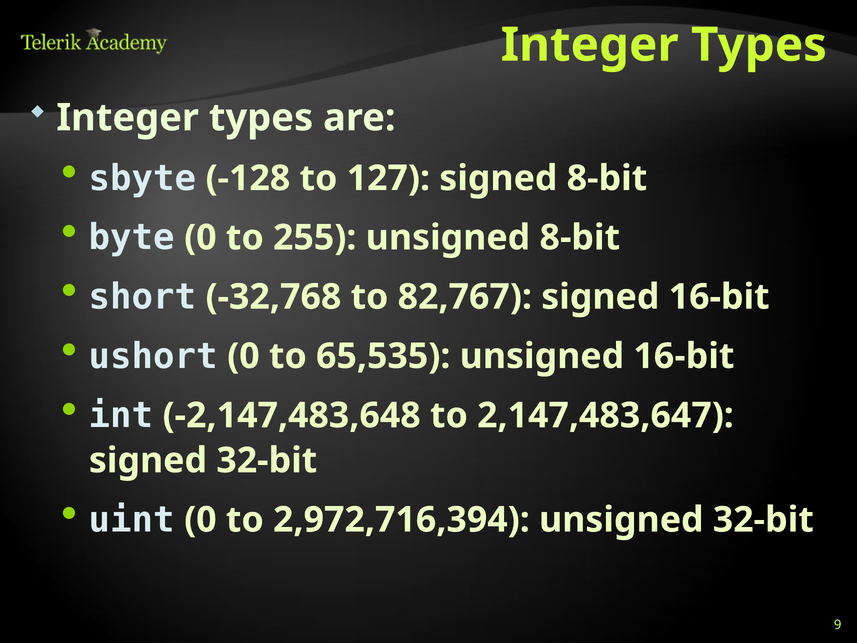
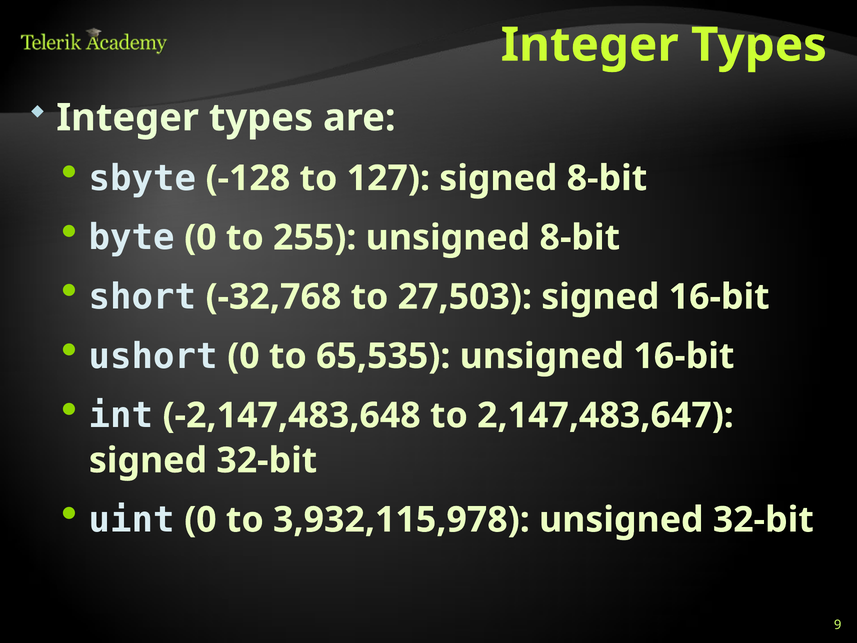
82,767: 82,767 -> 27,503
2,972,716,394: 2,972,716,394 -> 3,932,115,978
